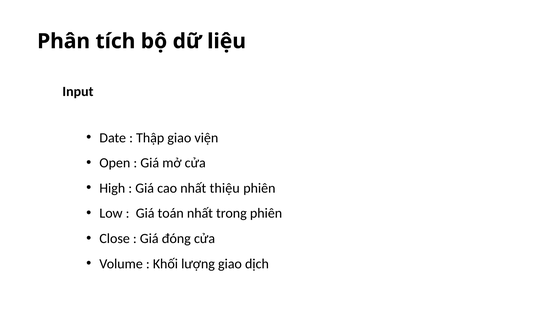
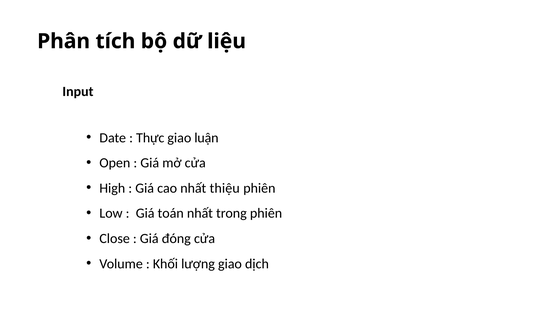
Thập: Thập -> Thực
viện: viện -> luận
